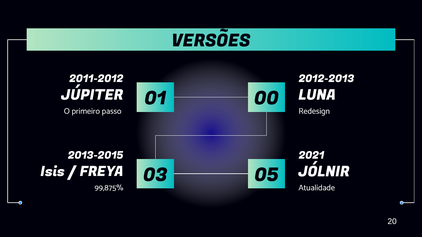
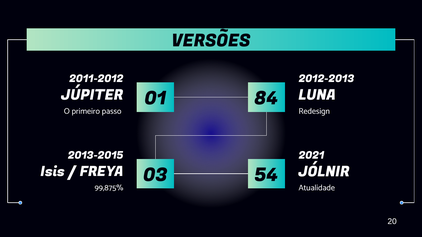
00: 00 -> 84
05: 05 -> 54
